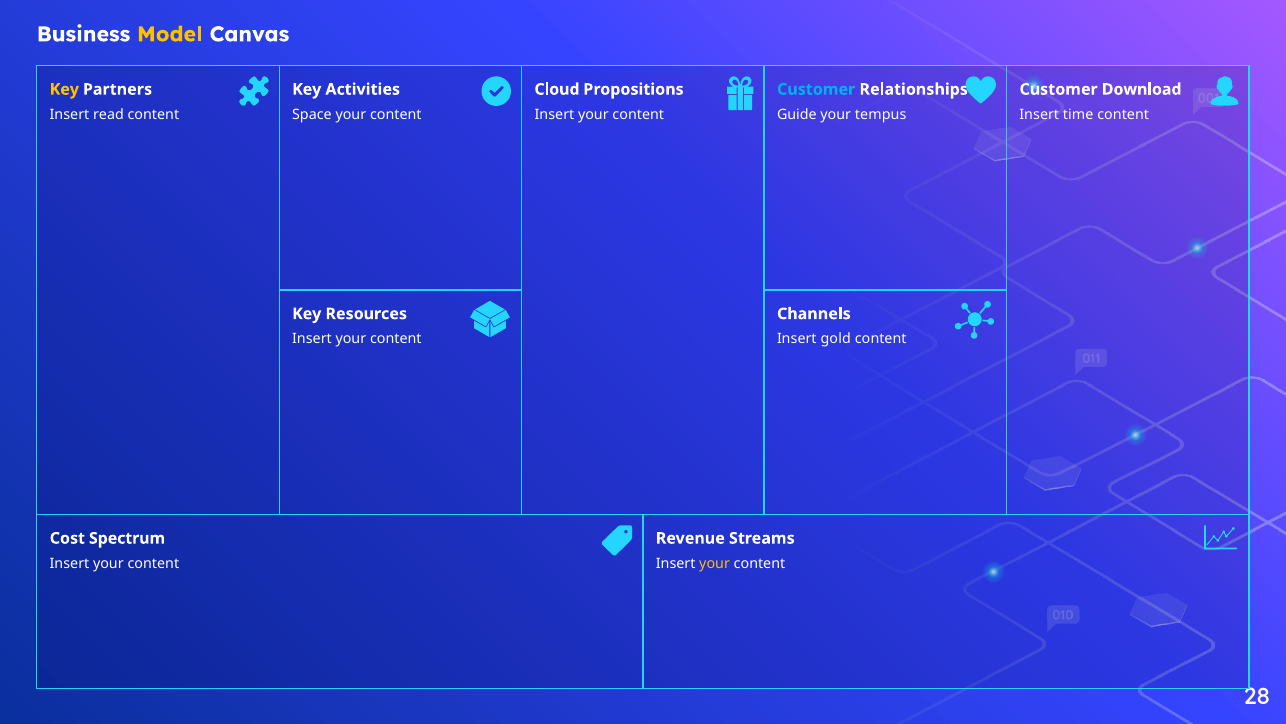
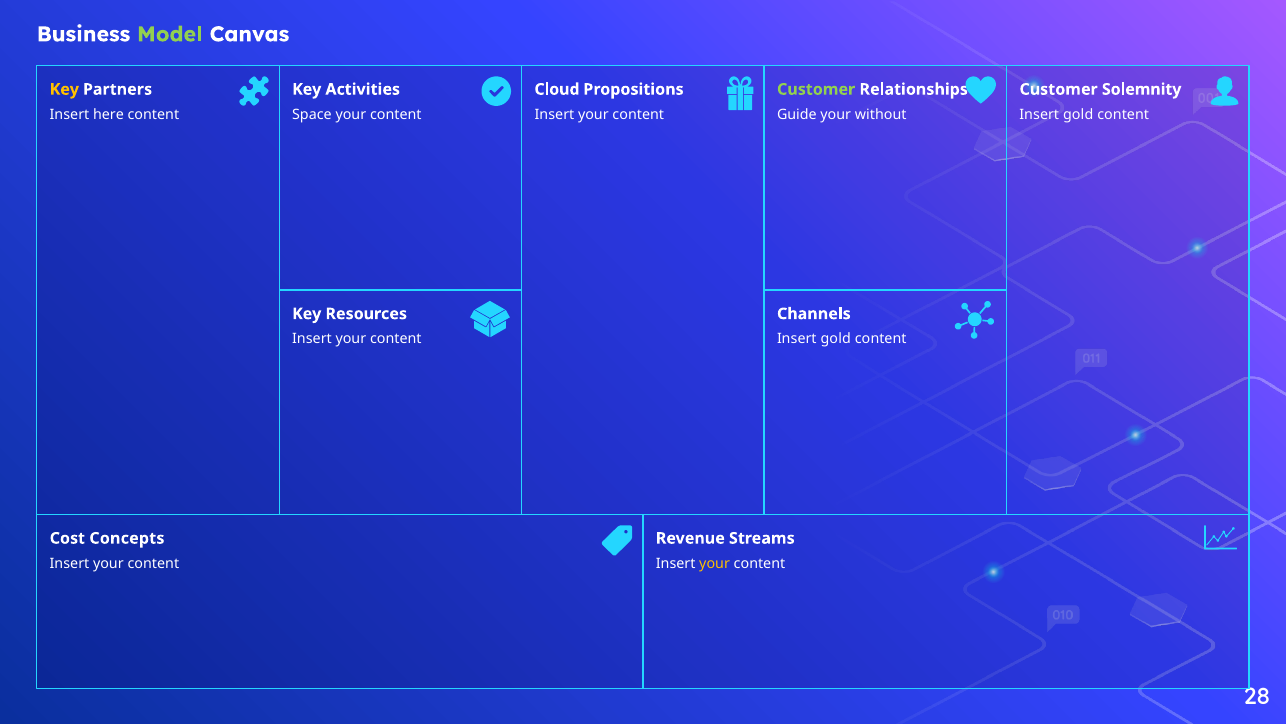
Model colour: yellow -> light green
Customer at (816, 89) colour: light blue -> light green
Download: Download -> Solemnity
read: read -> here
tempus: tempus -> without
time at (1078, 115): time -> gold
Spectrum: Spectrum -> Concepts
